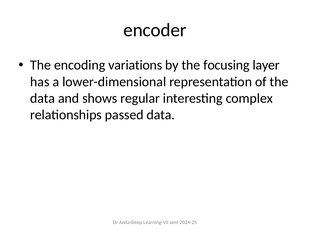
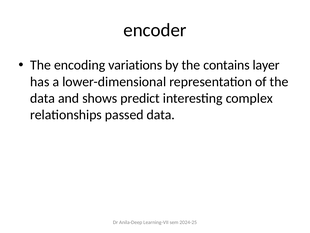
focusing: focusing -> contains
regular: regular -> predict
